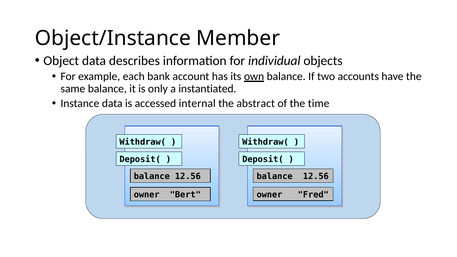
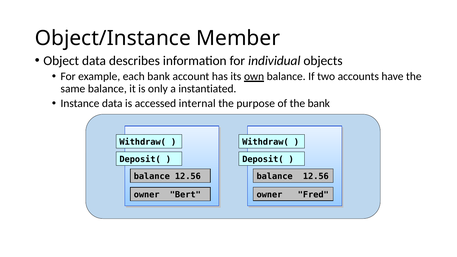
abstract: abstract -> purpose
the time: time -> bank
